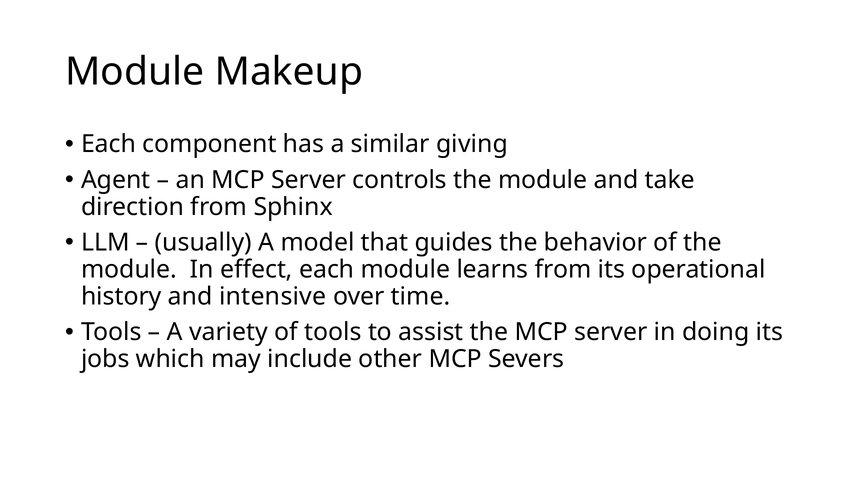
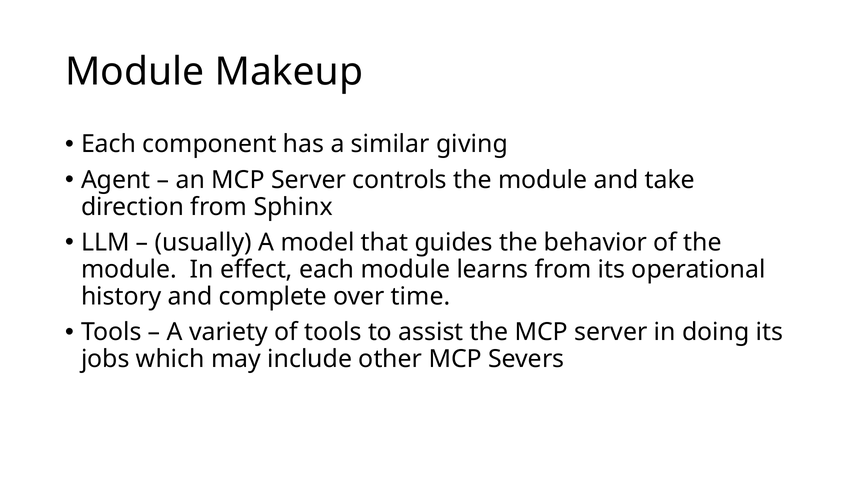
intensive: intensive -> complete
